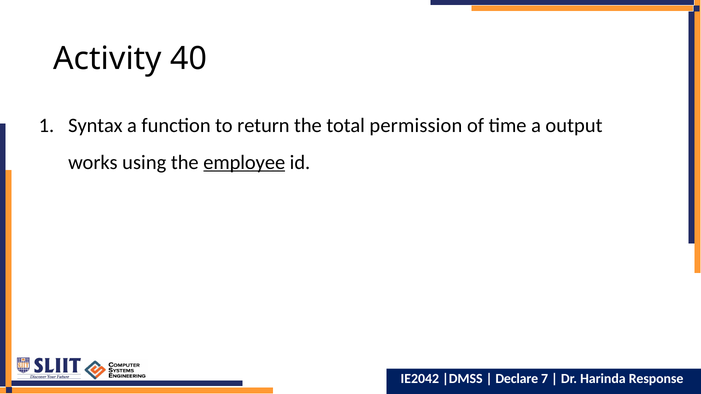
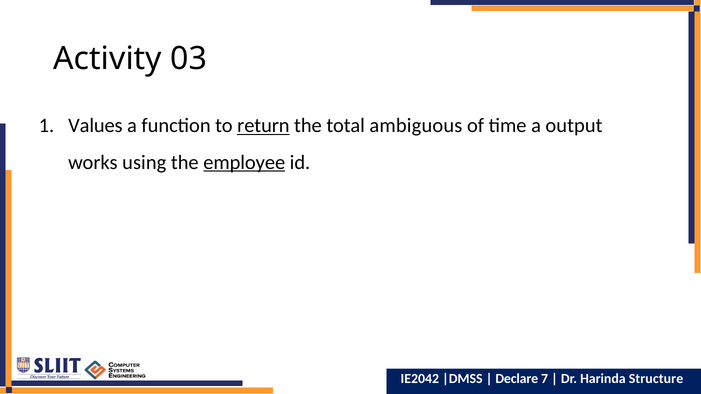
40: 40 -> 03
Syntax: Syntax -> Values
return underline: none -> present
permission: permission -> ambiguous
Response: Response -> Structure
